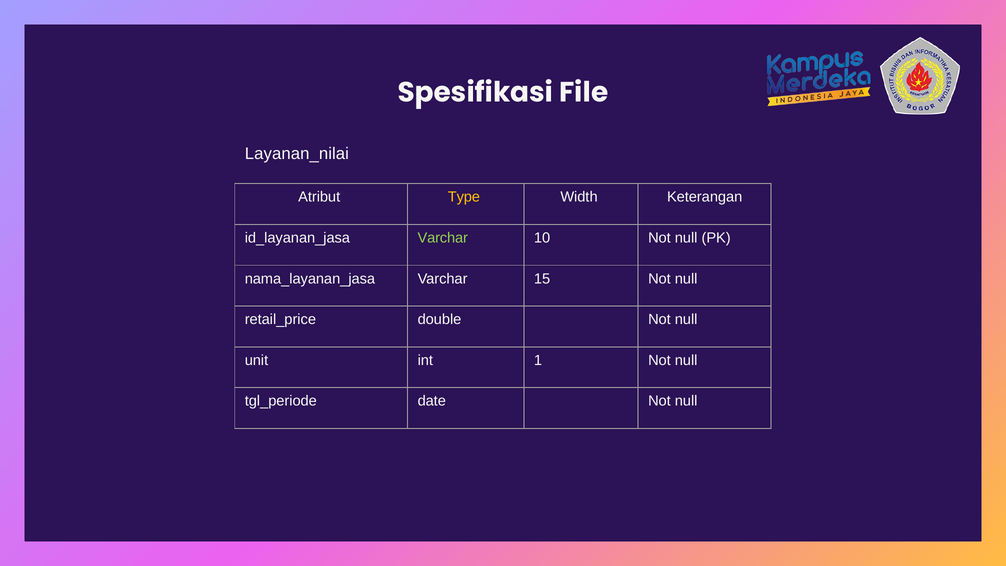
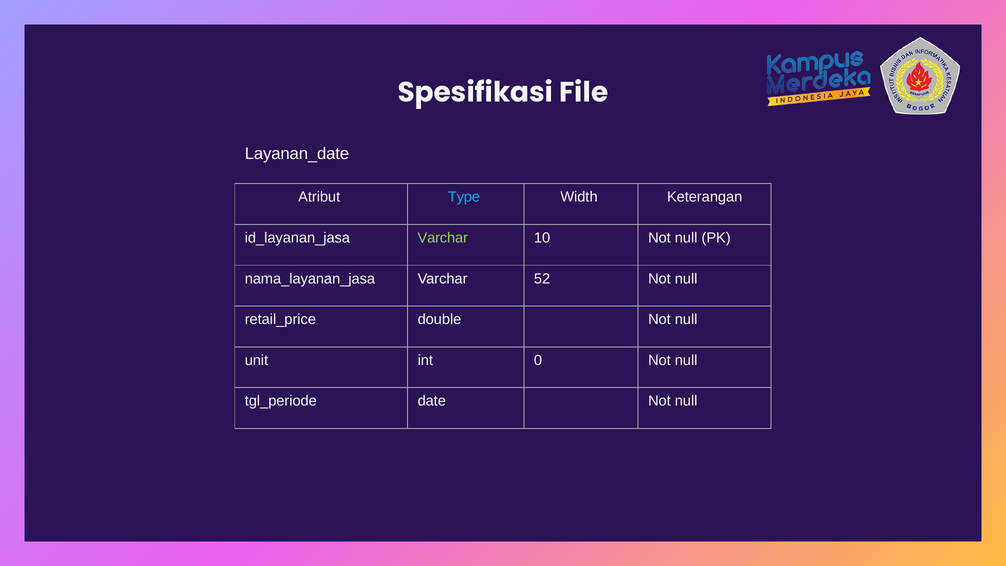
Layanan_nilai: Layanan_nilai -> Layanan_date
Type colour: yellow -> light blue
15: 15 -> 52
1: 1 -> 0
